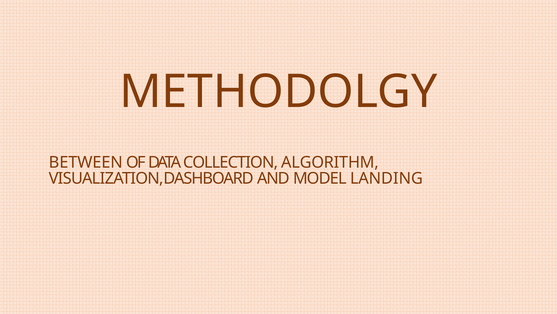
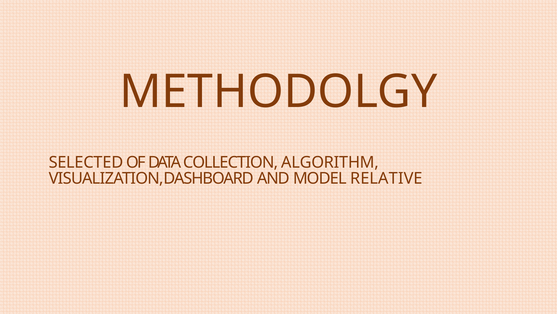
BETWEEN: BETWEEN -> SELECTED
LANDING: LANDING -> RELATIVE
